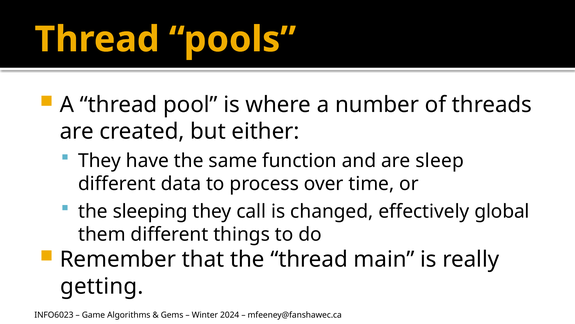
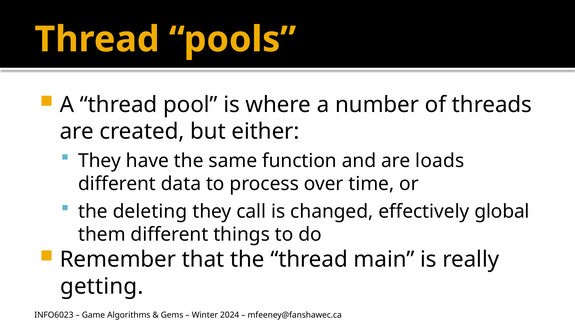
sleep: sleep -> loads
sleeping: sleeping -> deleting
